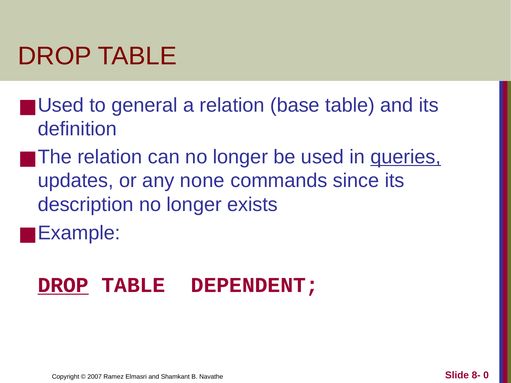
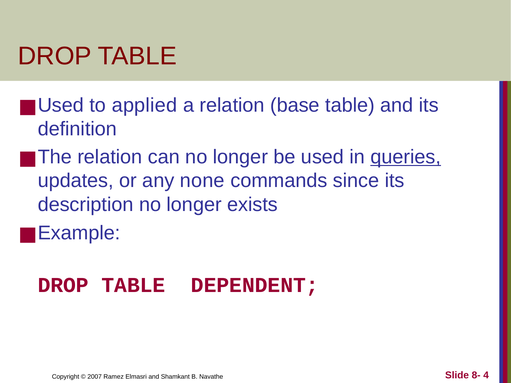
general: general -> applied
DROP at (63, 285) underline: present -> none
0: 0 -> 4
